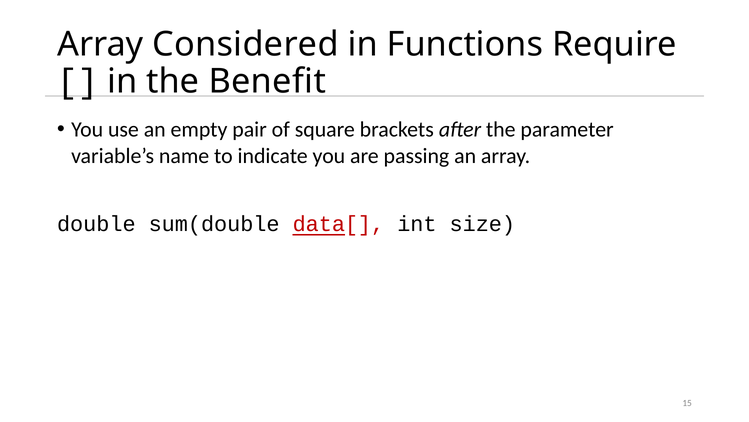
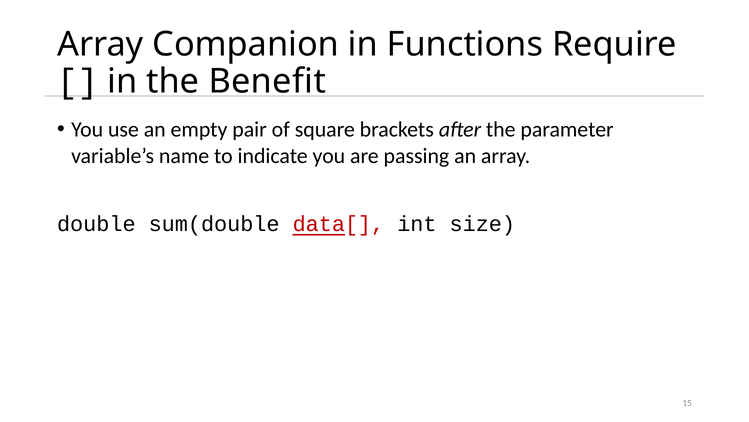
Considered: Considered -> Companion
